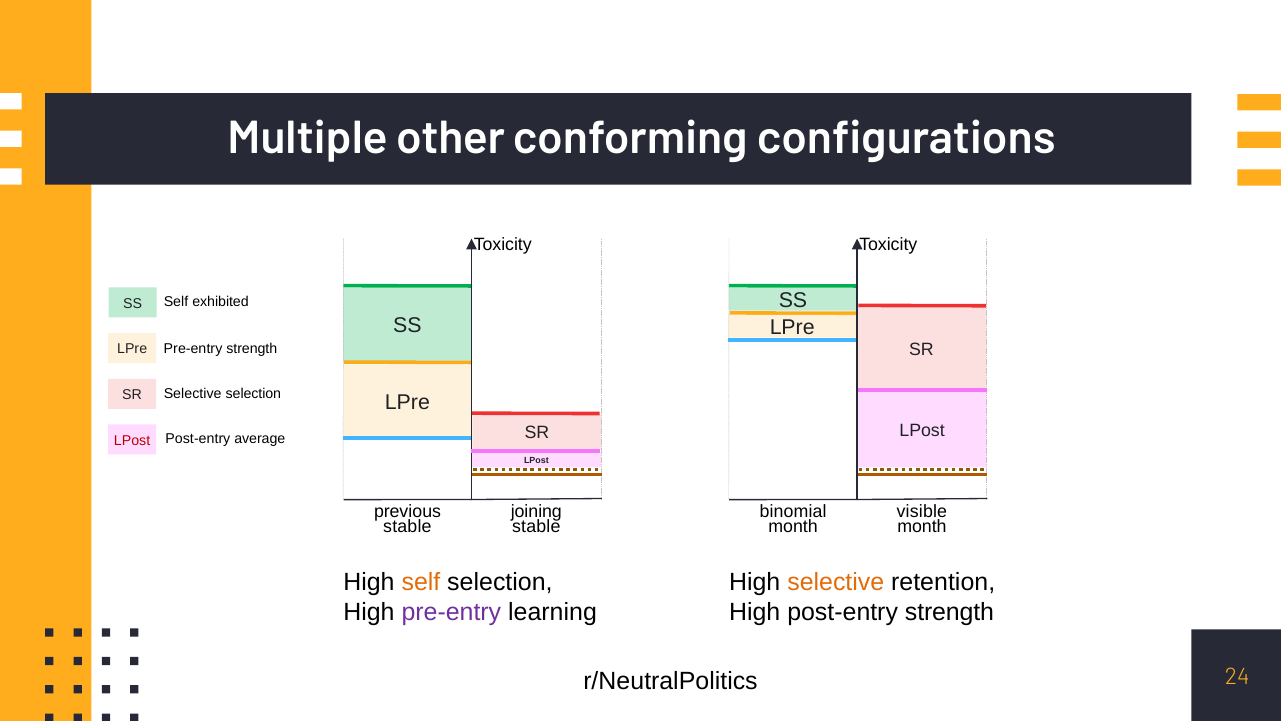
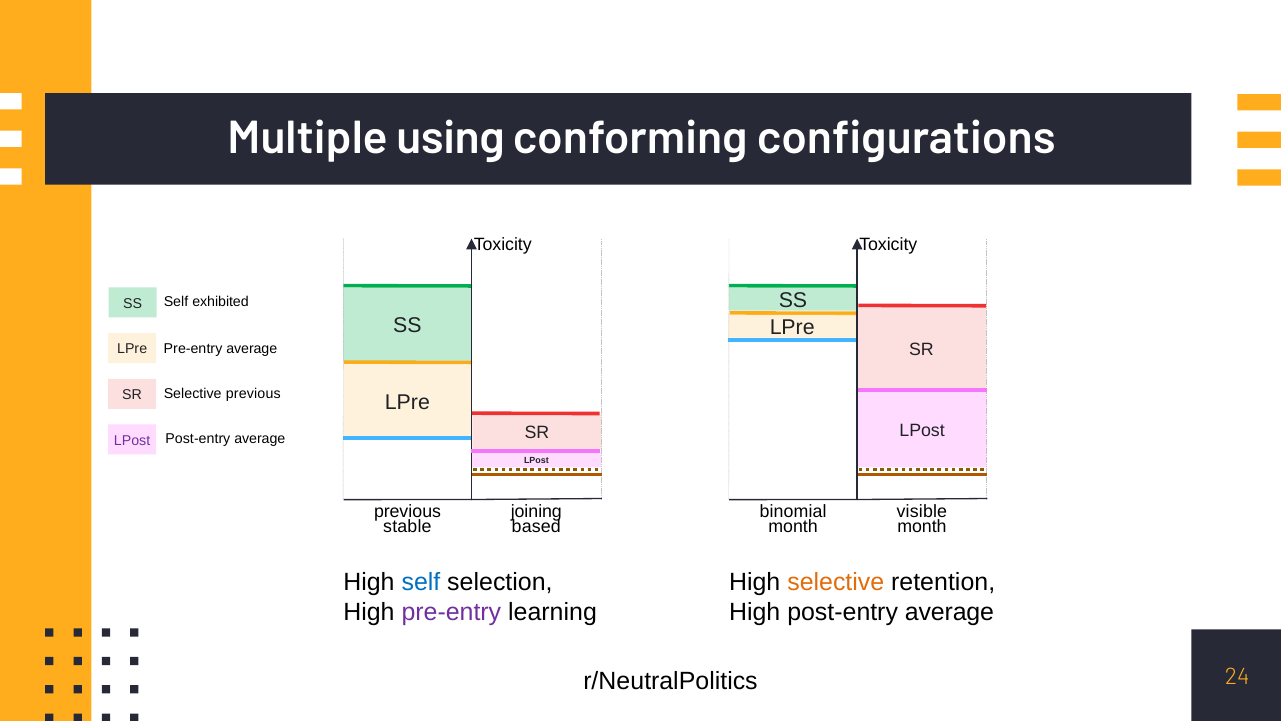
other: other -> using
Pre-entry strength: strength -> average
Selective selection: selection -> previous
LPost at (132, 440) colour: red -> purple
stable at (536, 526): stable -> based
self at (421, 582) colour: orange -> blue
High post-entry strength: strength -> average
